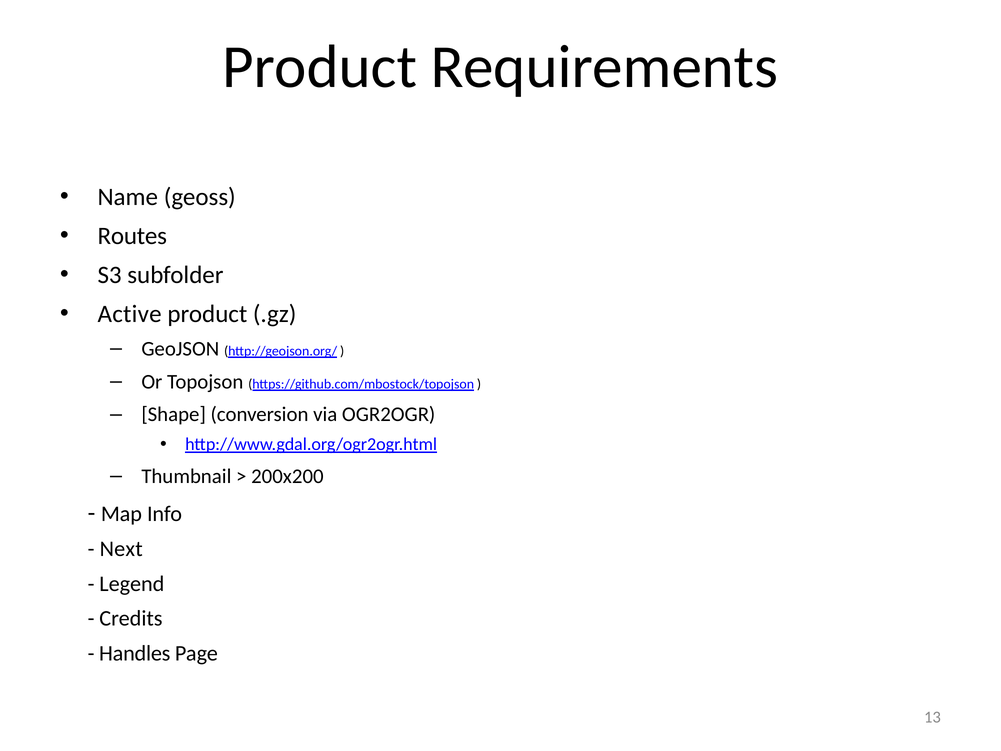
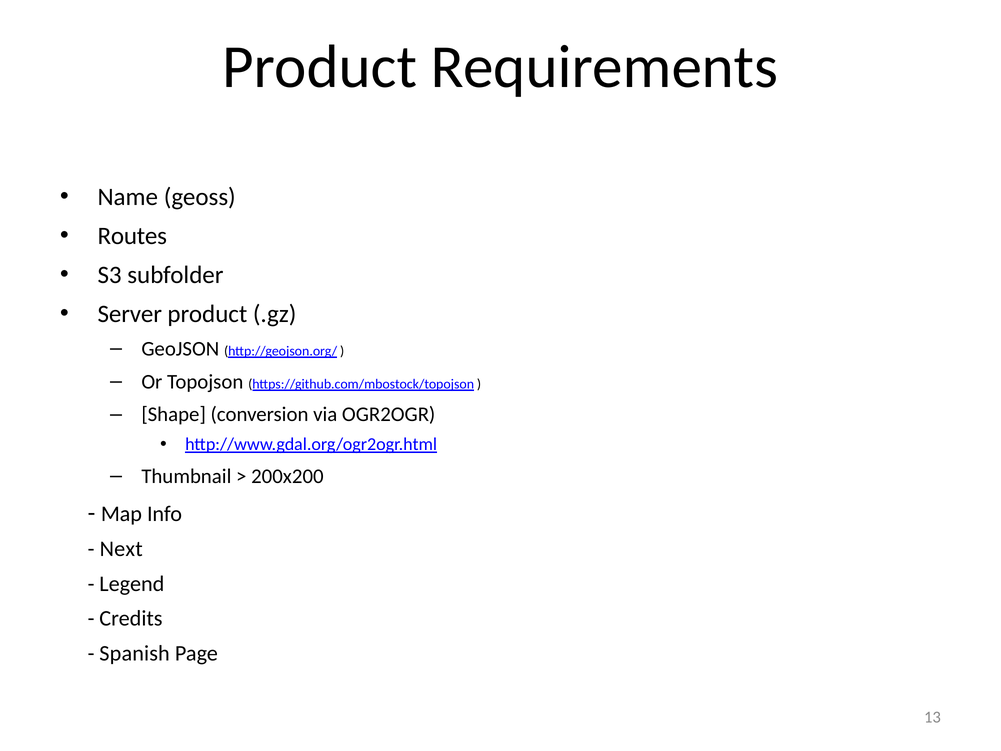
Active: Active -> Server
Handles: Handles -> Spanish
